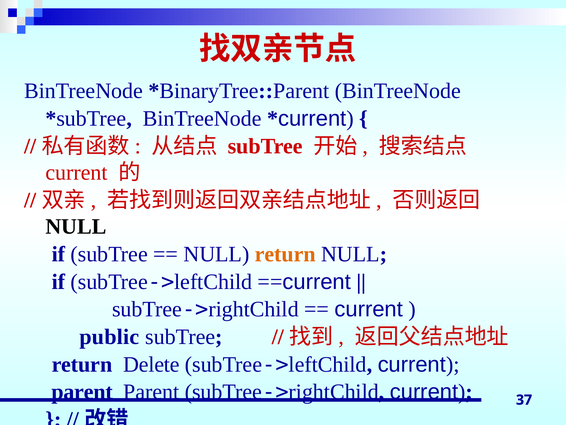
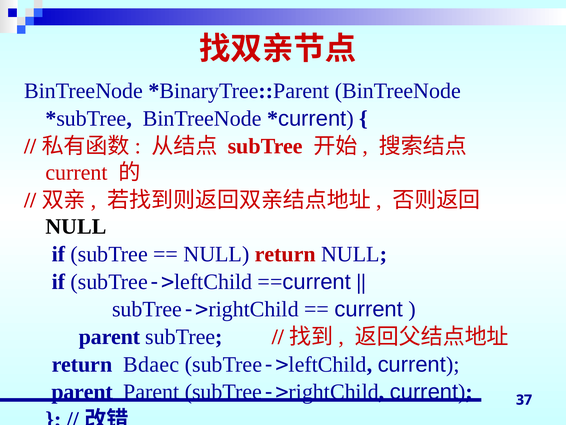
return at (285, 254) colour: orange -> red
public at (109, 336): public -> parent
Delete: Delete -> Bdaec
